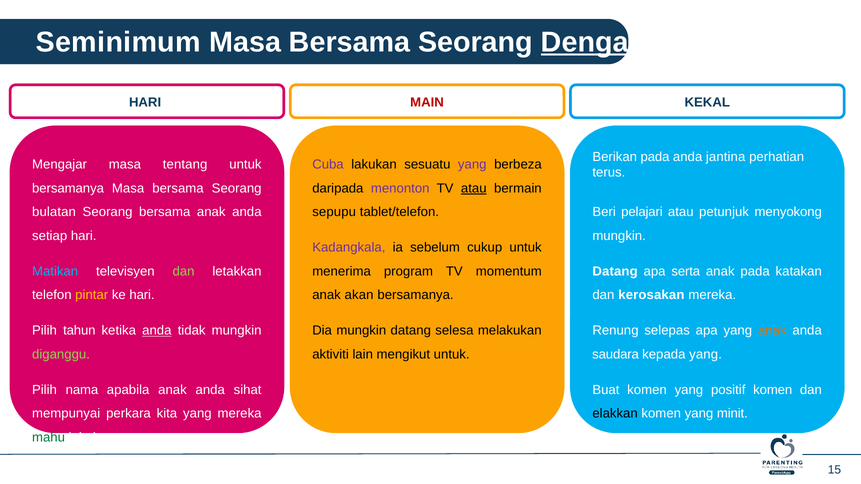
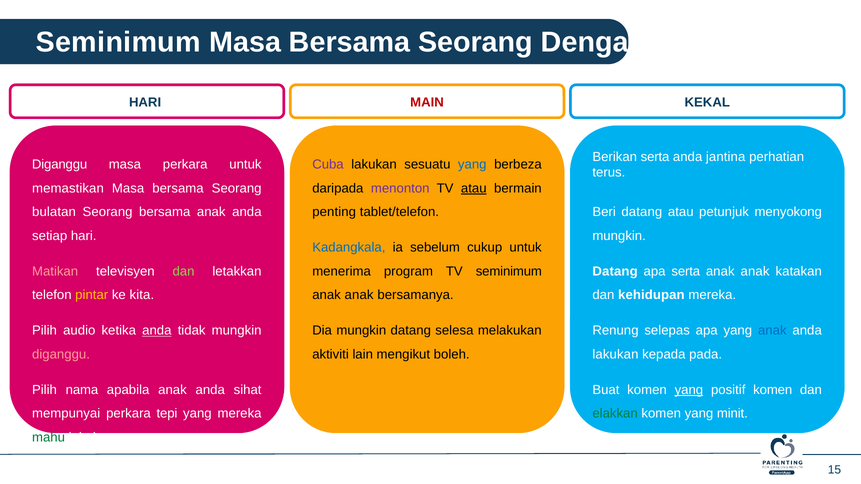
Dengan underline: present -> none
Berikan pada: pada -> serta
Mengajar at (60, 165): Mengajar -> Diganggu
masa tentang: tentang -> perkara
yang at (472, 165) colour: purple -> blue
bersamanya at (68, 188): bersamanya -> memastikan
sepupu: sepupu -> penting
Beri pelajari: pelajari -> datang
Kadangkala colour: purple -> blue
Matikan colour: light blue -> pink
TV momentum: momentum -> seminimum
pada at (755, 272): pada -> anak
ke hari: hari -> kita
akan at (359, 295): akan -> anak
kerosakan: kerosakan -> kehidupan
tahun: tahun -> audio
anak at (772, 331) colour: orange -> blue
diganggu at (61, 355) colour: light green -> pink
mengikut untuk: untuk -> boleh
saudara at (616, 355): saudara -> lakukan
kepada yang: yang -> pada
yang at (689, 390) underline: none -> present
kita: kita -> tepi
elakkan colour: black -> green
